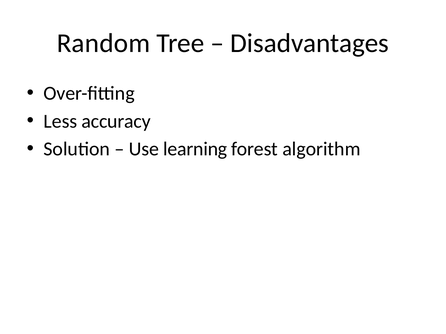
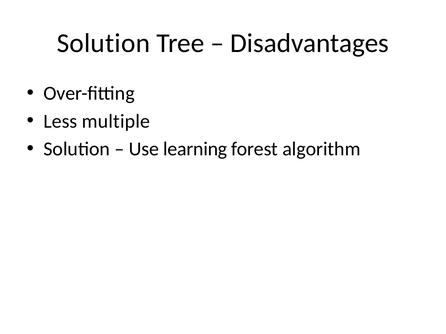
Random at (103, 43): Random -> Solution
accuracy: accuracy -> multiple
